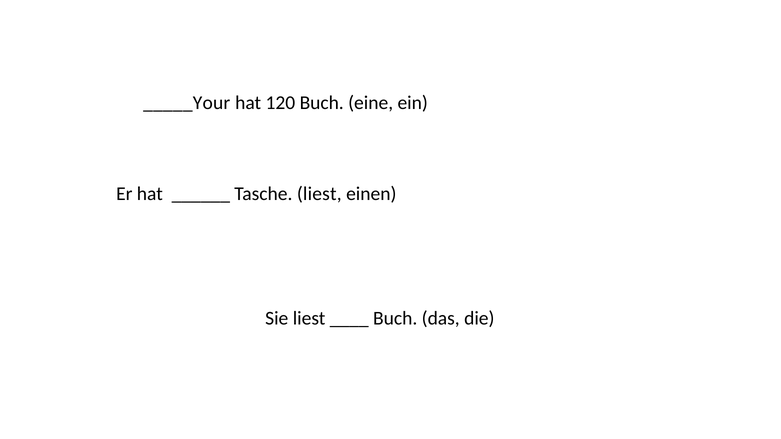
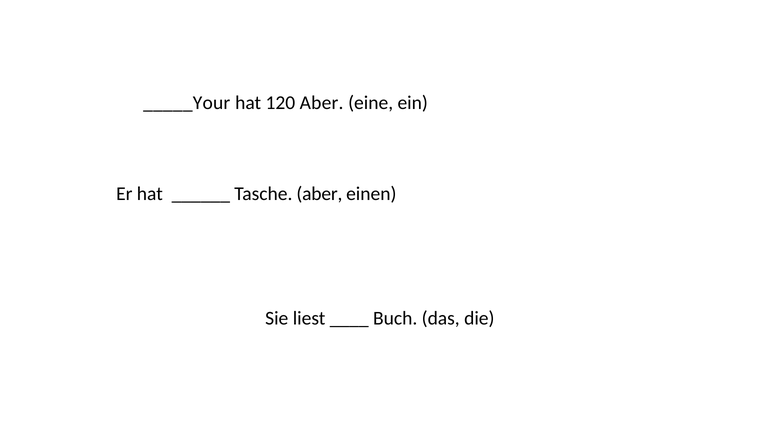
120 Buch: Buch -> Aber
Tasche liest: liest -> aber
